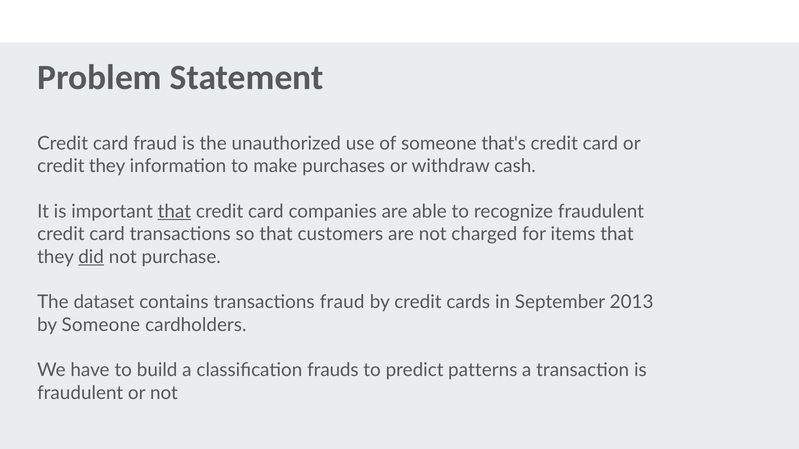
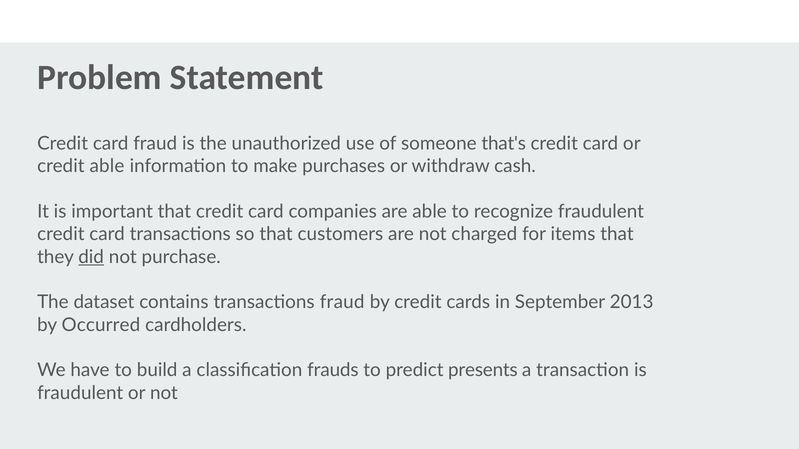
credit they: they -> able
that at (174, 212) underline: present -> none
by Someone: Someone -> Occurred
patterns: patterns -> presents
